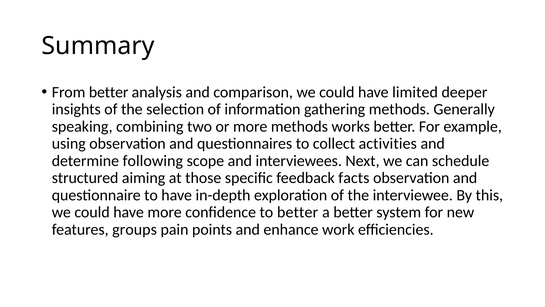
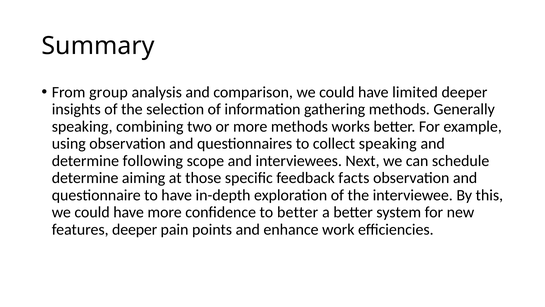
From better: better -> group
collect activities: activities -> speaking
structured at (85, 178): structured -> determine
features groups: groups -> deeper
